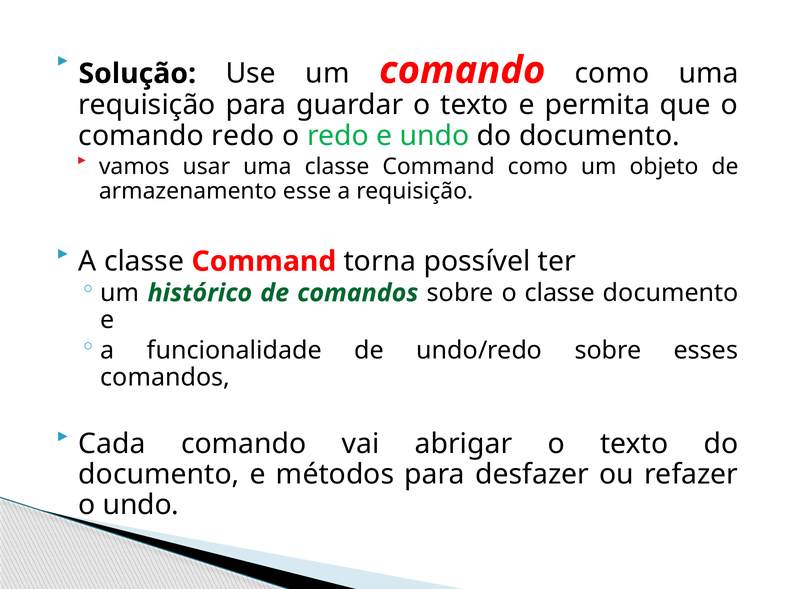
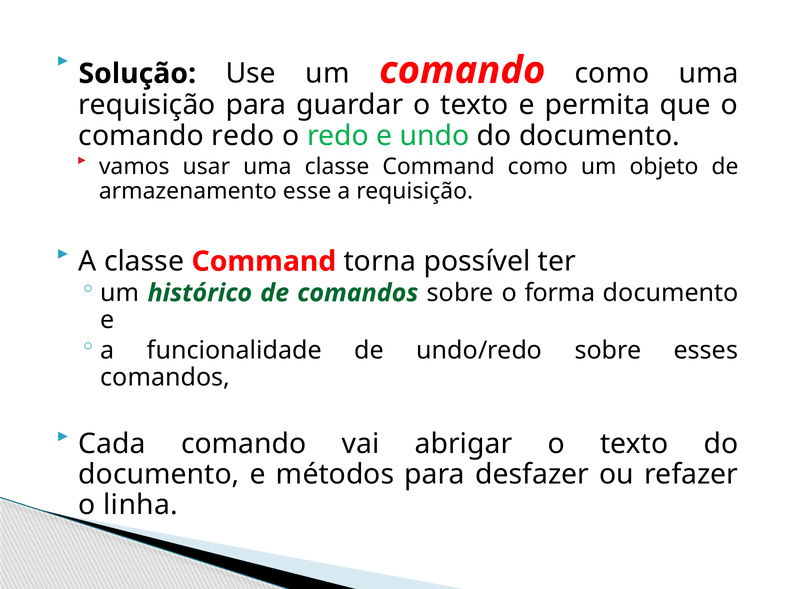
o classe: classe -> forma
o undo: undo -> linha
